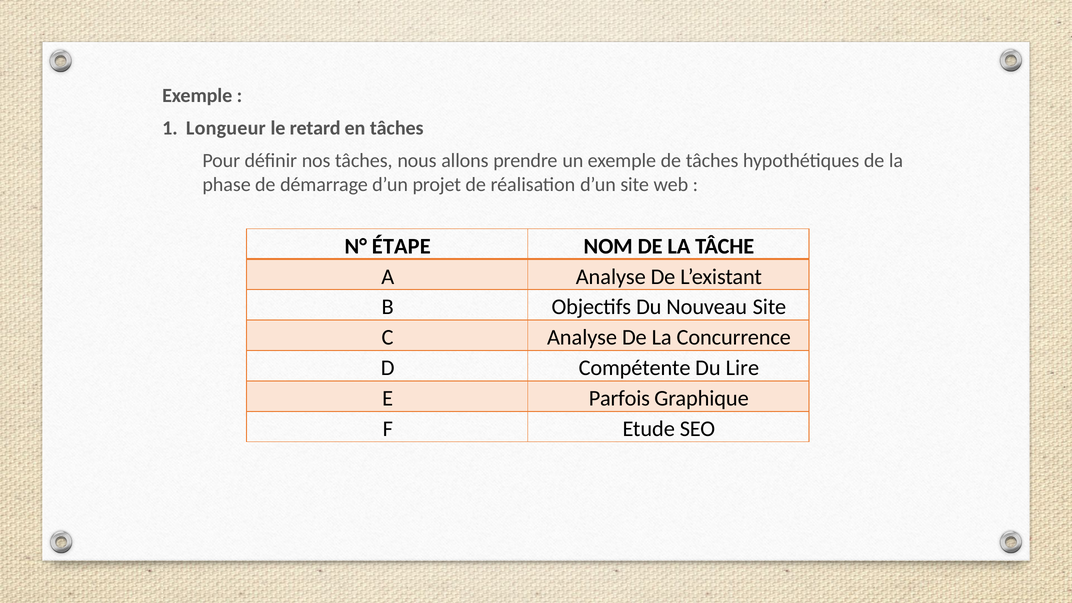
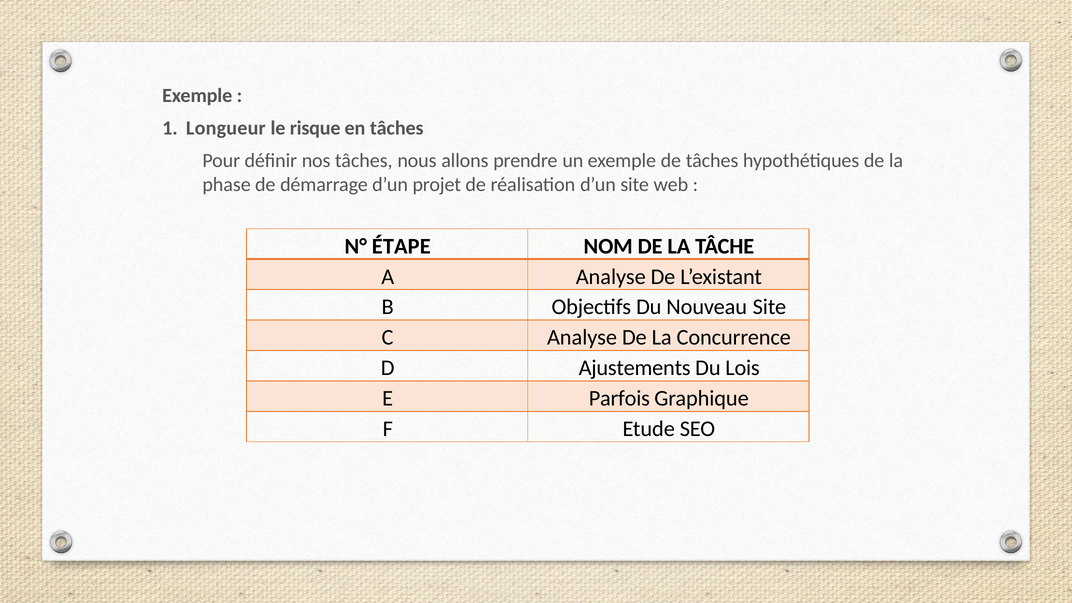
retard: retard -> risque
Compétente: Compétente -> Ajustements
Lire: Lire -> Lois
